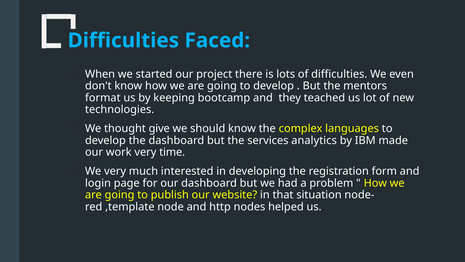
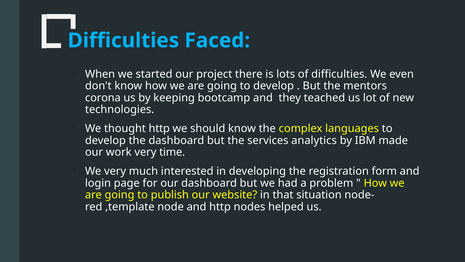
format: format -> corona
thought give: give -> http
